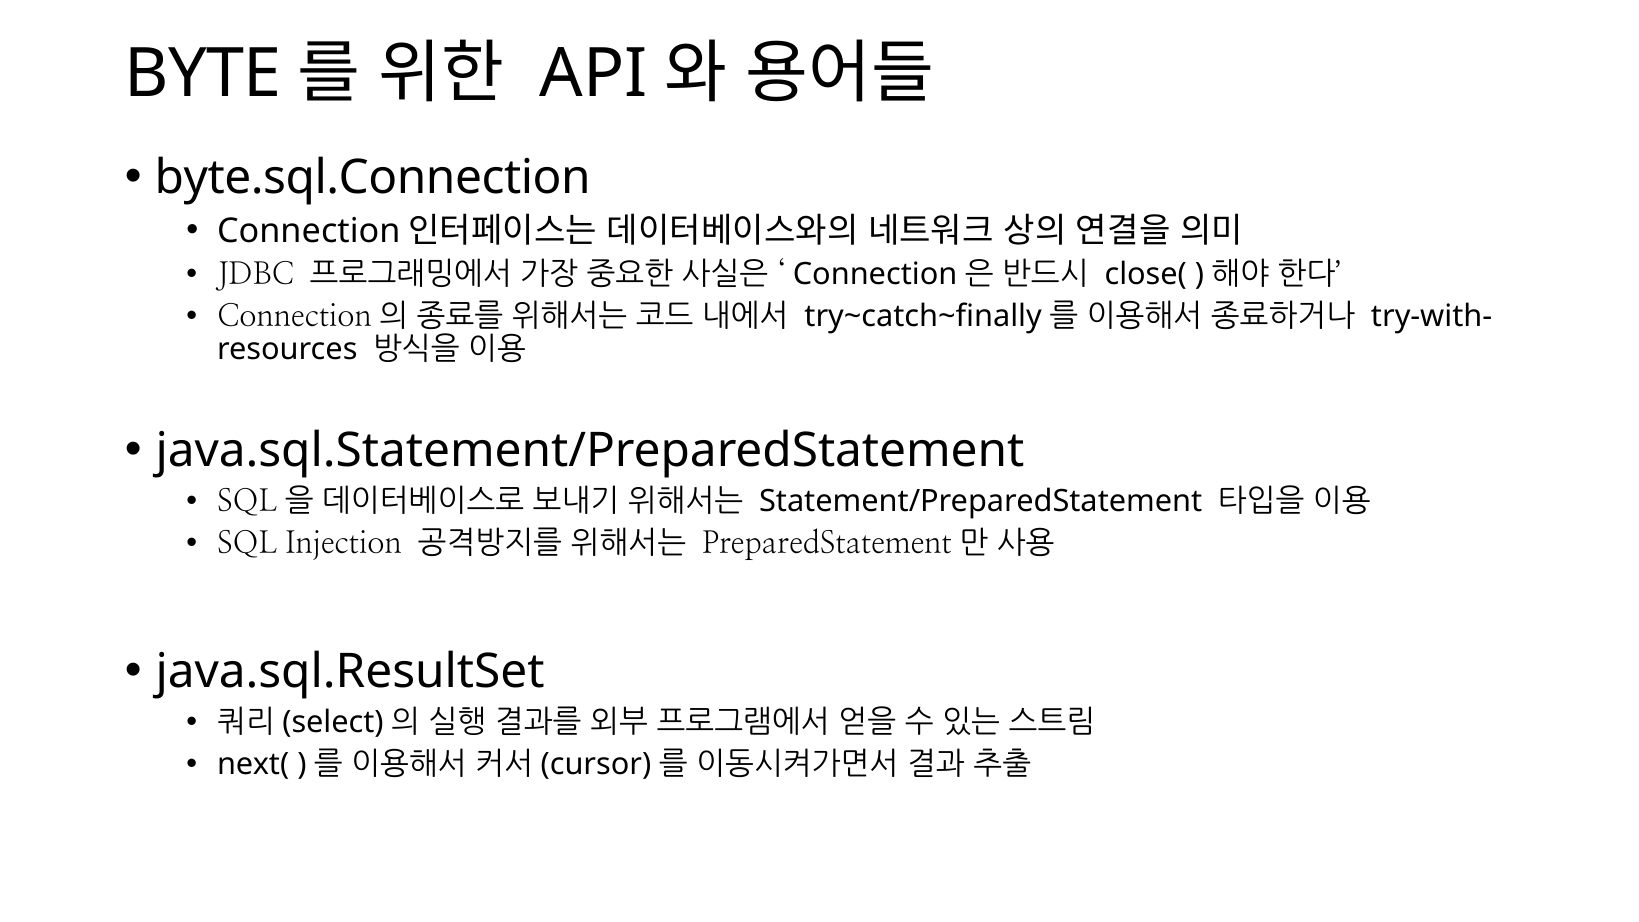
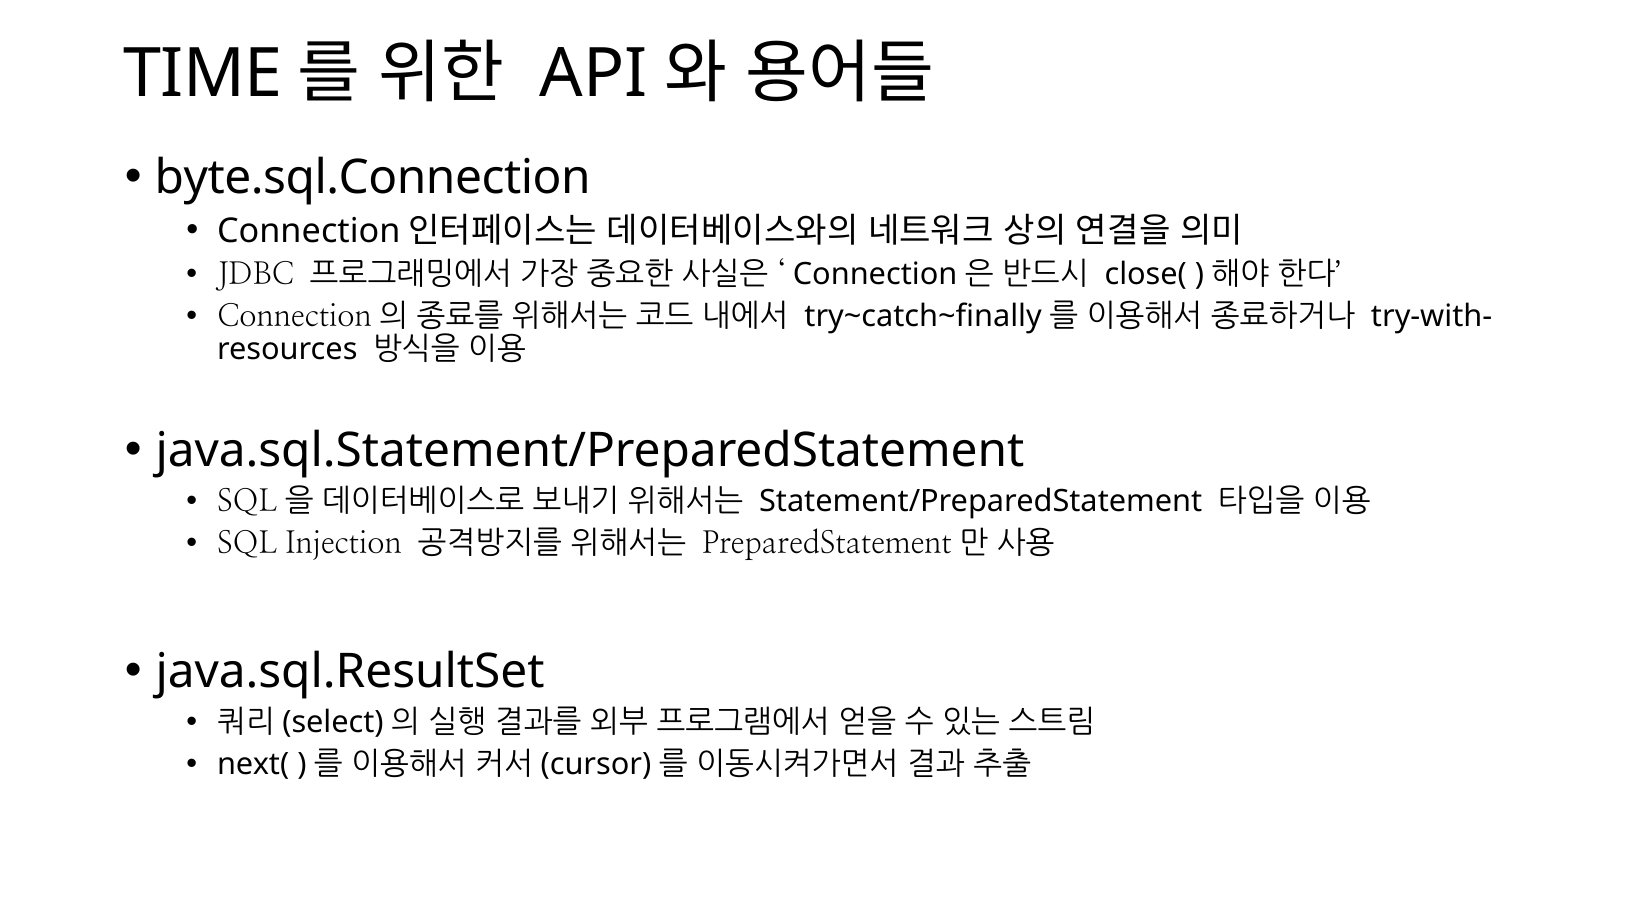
BYTE: BYTE -> TIME
